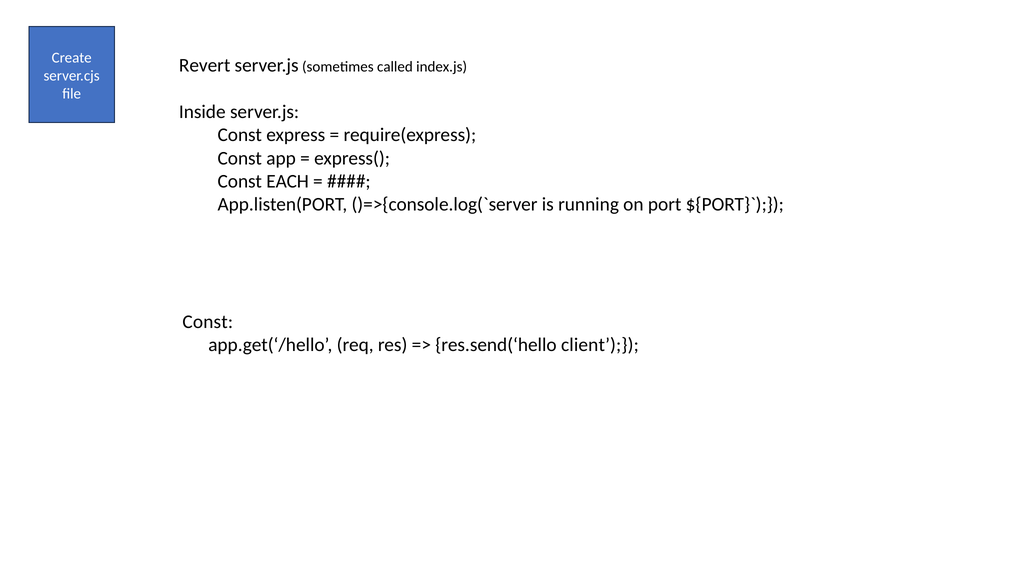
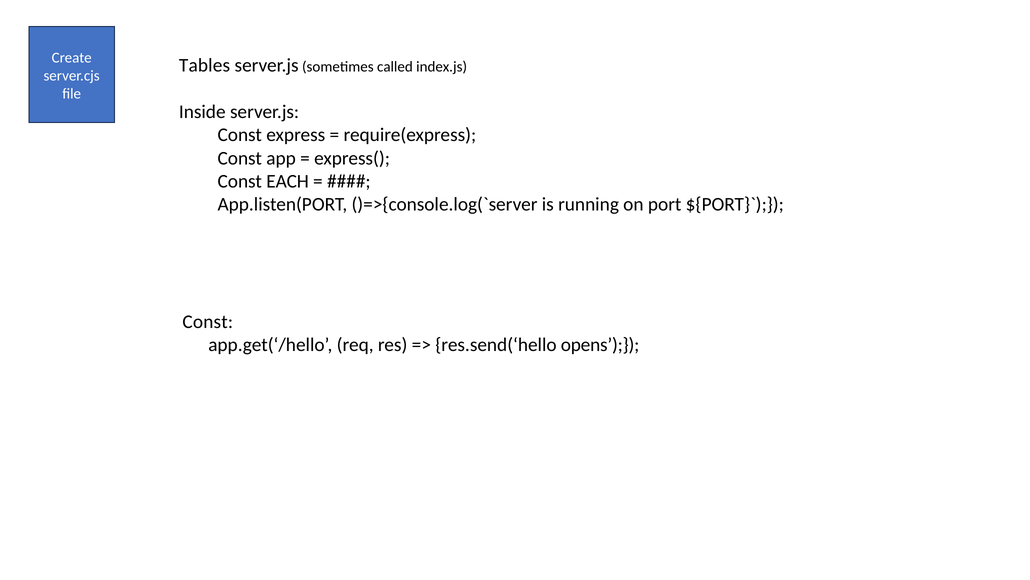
Revert: Revert -> Tables
client: client -> opens
